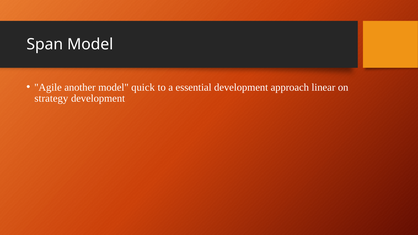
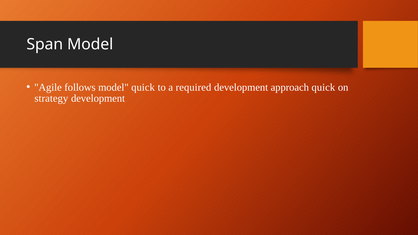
another: another -> follows
essential: essential -> required
approach linear: linear -> quick
